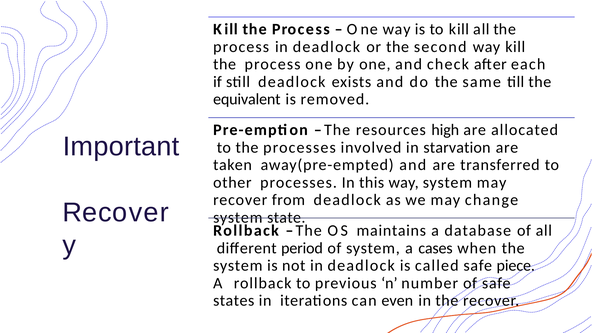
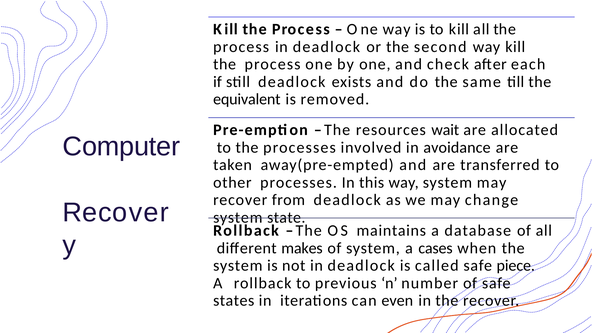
high: high -> wait
Important: Important -> Computer
starvation: starvation -> avoidance
period: period -> makes
